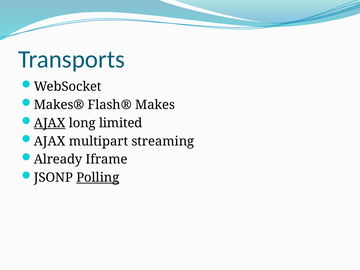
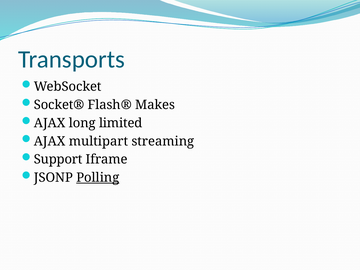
Makes®: Makes® -> Socket®
AJAX at (50, 123) underline: present -> none
Already: Already -> Support
